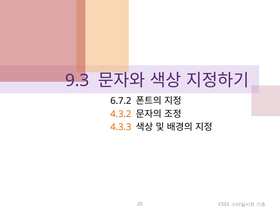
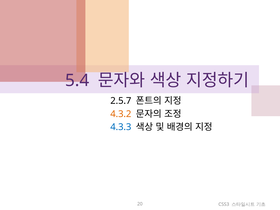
9.3: 9.3 -> 5.4
6.7.2: 6.7.2 -> 2.5.7
4.3.3 colour: orange -> blue
